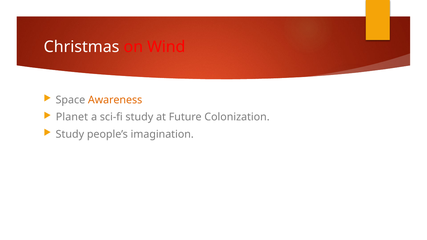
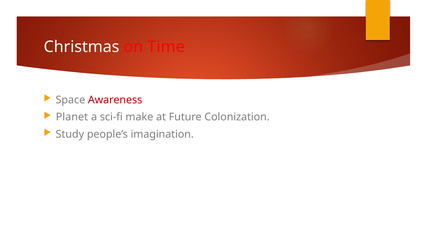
Wind: Wind -> Time
Awareness colour: orange -> red
sci-fi study: study -> make
